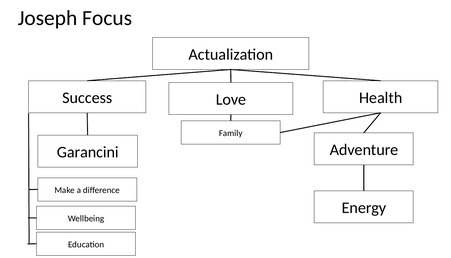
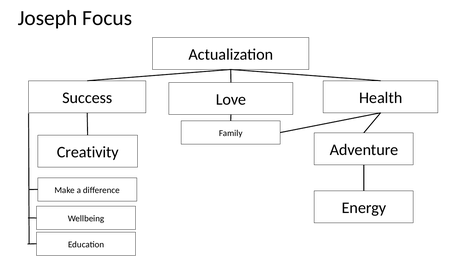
Garancini: Garancini -> Creativity
